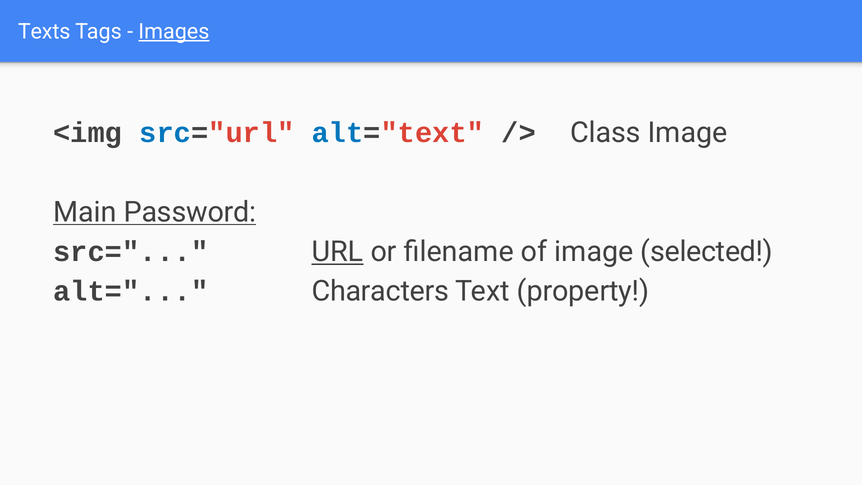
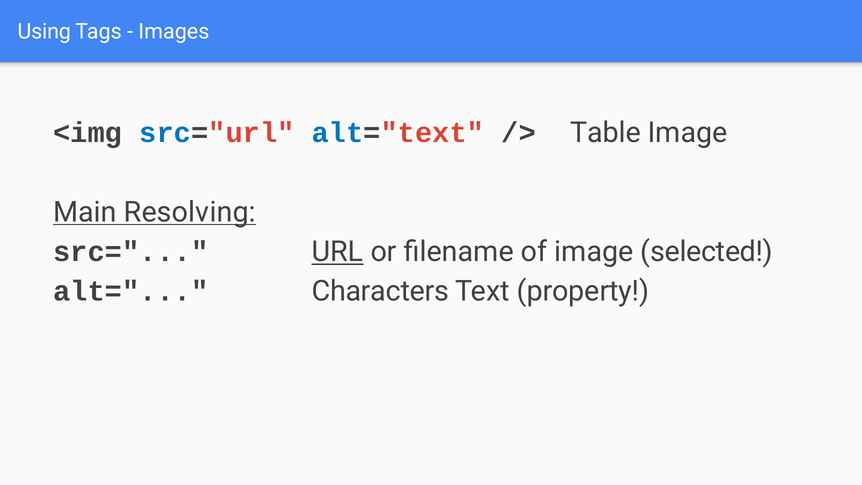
Texts: Texts -> Using
Images underline: present -> none
Class: Class -> Table
Password: Password -> Resolving
